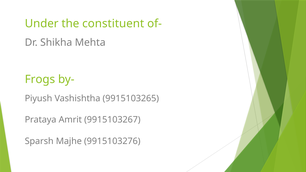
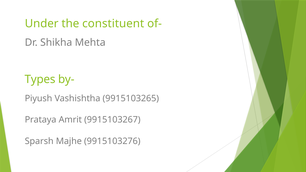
Frogs: Frogs -> Types
